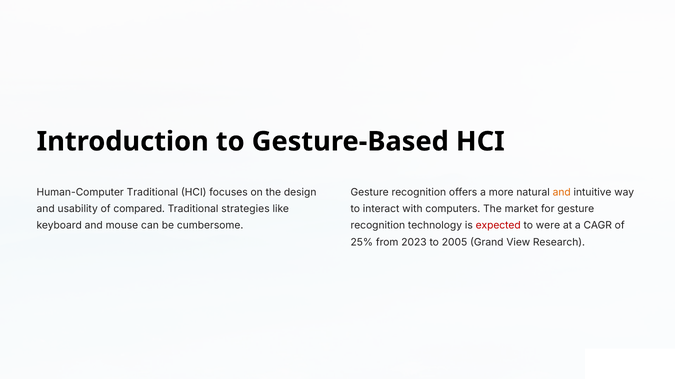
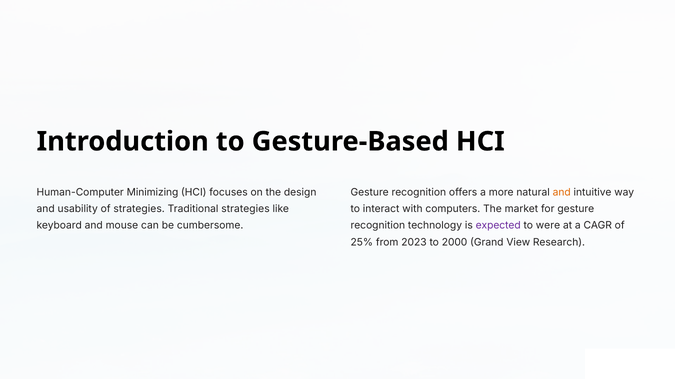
Human-Computer Traditional: Traditional -> Minimizing
of compared: compared -> strategies
expected colour: red -> purple
2005: 2005 -> 2000
